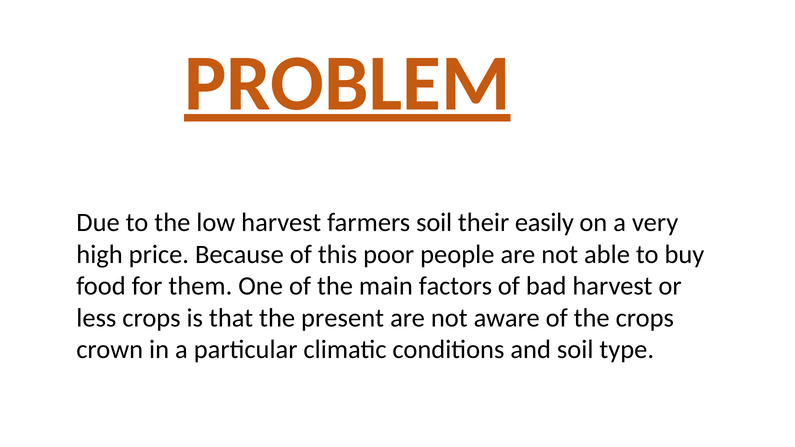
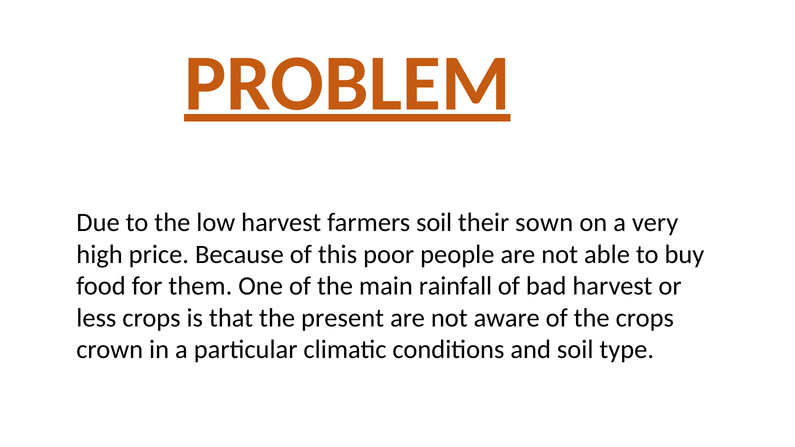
easily: easily -> sown
factors: factors -> rainfall
